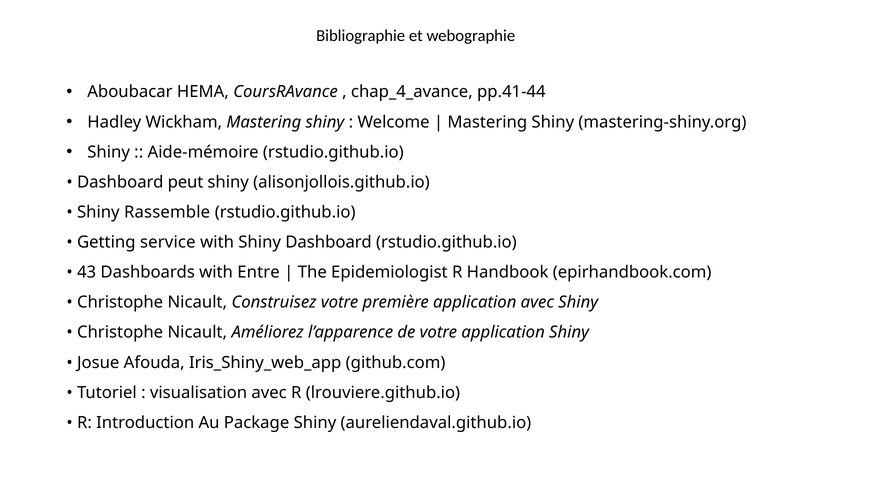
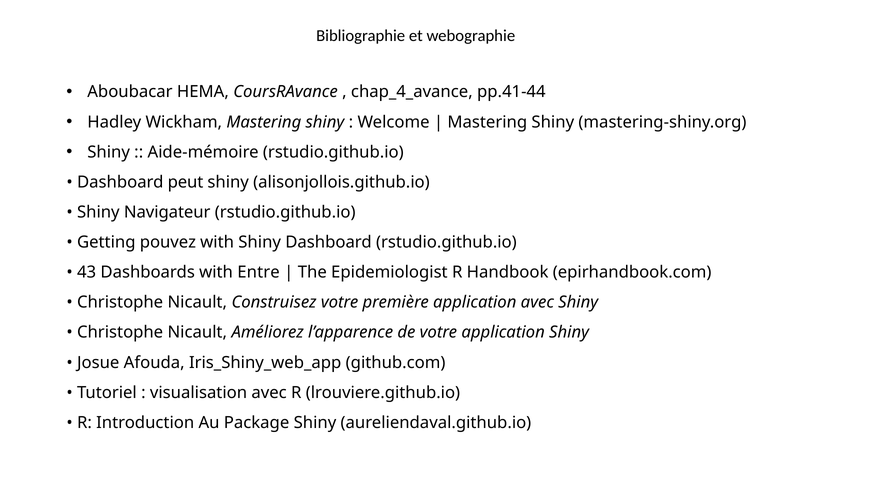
Rassemble: Rassemble -> Navigateur
service: service -> pouvez
